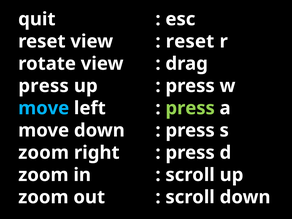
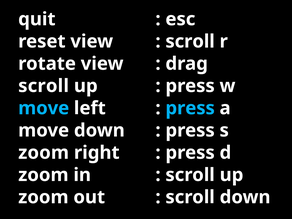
reset at (190, 41): reset -> scroll
press at (44, 86): press -> scroll
press at (190, 108) colour: light green -> light blue
